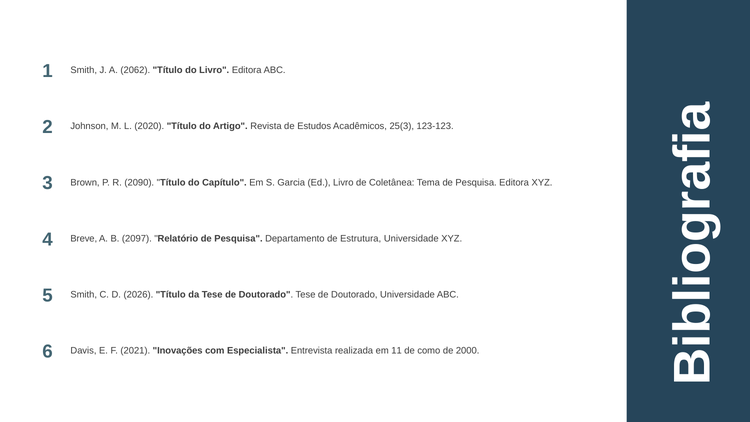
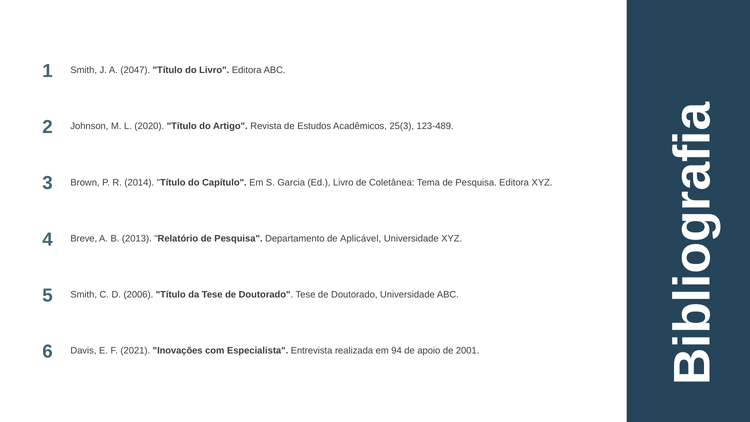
2062: 2062 -> 2047
123-123: 123-123 -> 123-489
2090: 2090 -> 2014
2097: 2097 -> 2013
Estrutura: Estrutura -> Aplicável
2026: 2026 -> 2006
11: 11 -> 94
como: como -> apoio
2000: 2000 -> 2001
